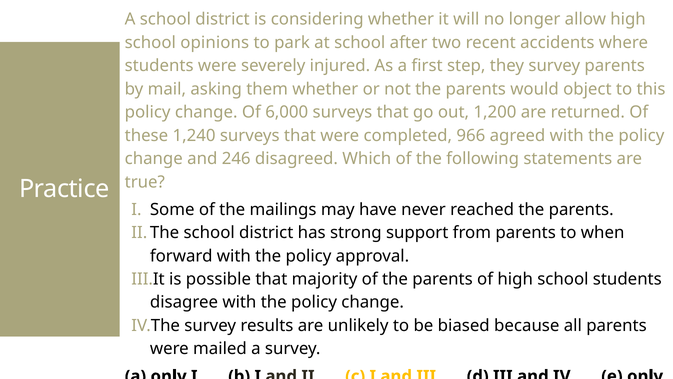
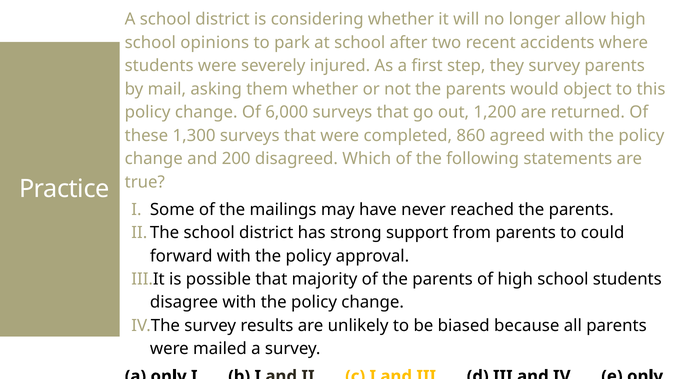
1,240: 1,240 -> 1,300
966: 966 -> 860
246: 246 -> 200
when: when -> could
